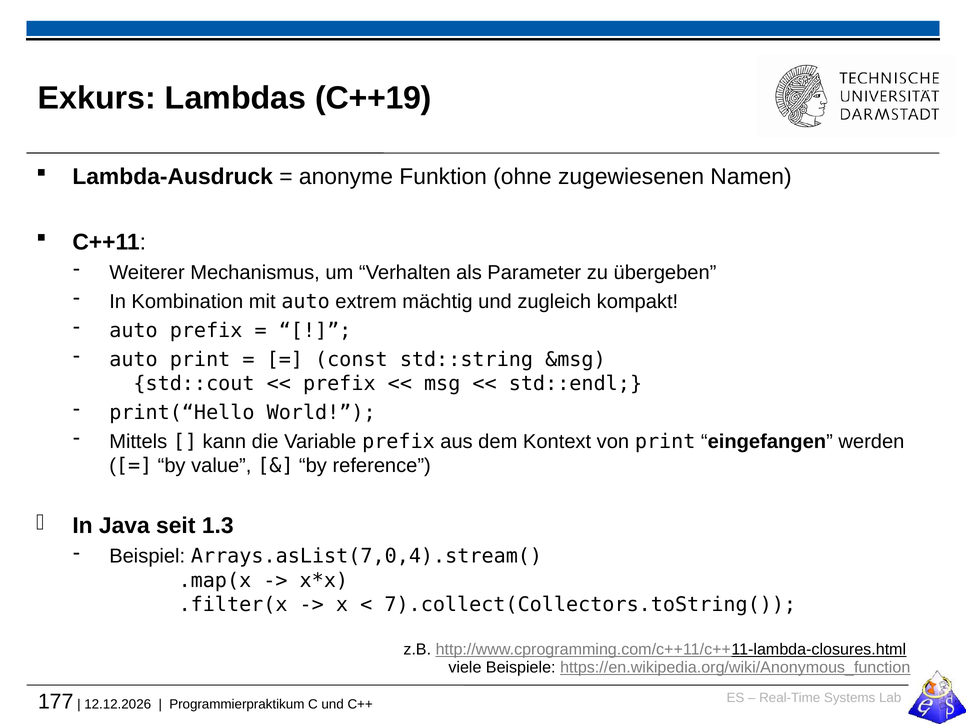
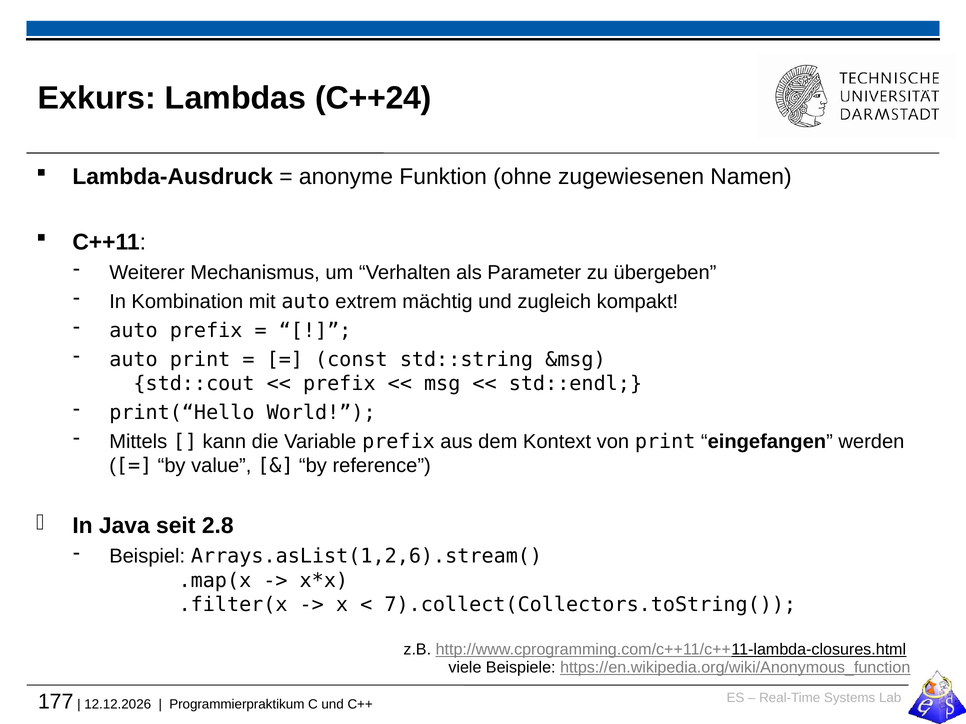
C++19: C++19 -> C++24
1.3: 1.3 -> 2.8
Arrays.asList(7,0,4).stream(: Arrays.asList(7,0,4).stream( -> Arrays.asList(1,2,6).stream(
